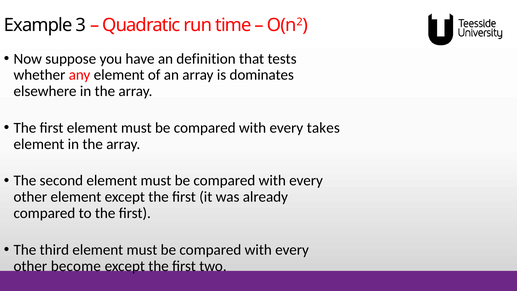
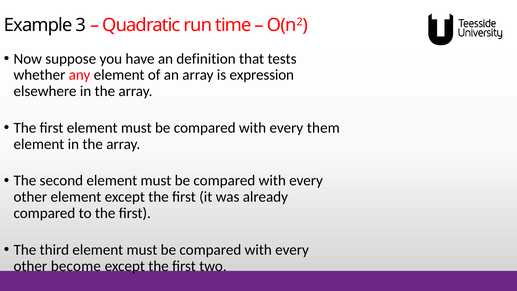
dominates: dominates -> expression
takes: takes -> them
